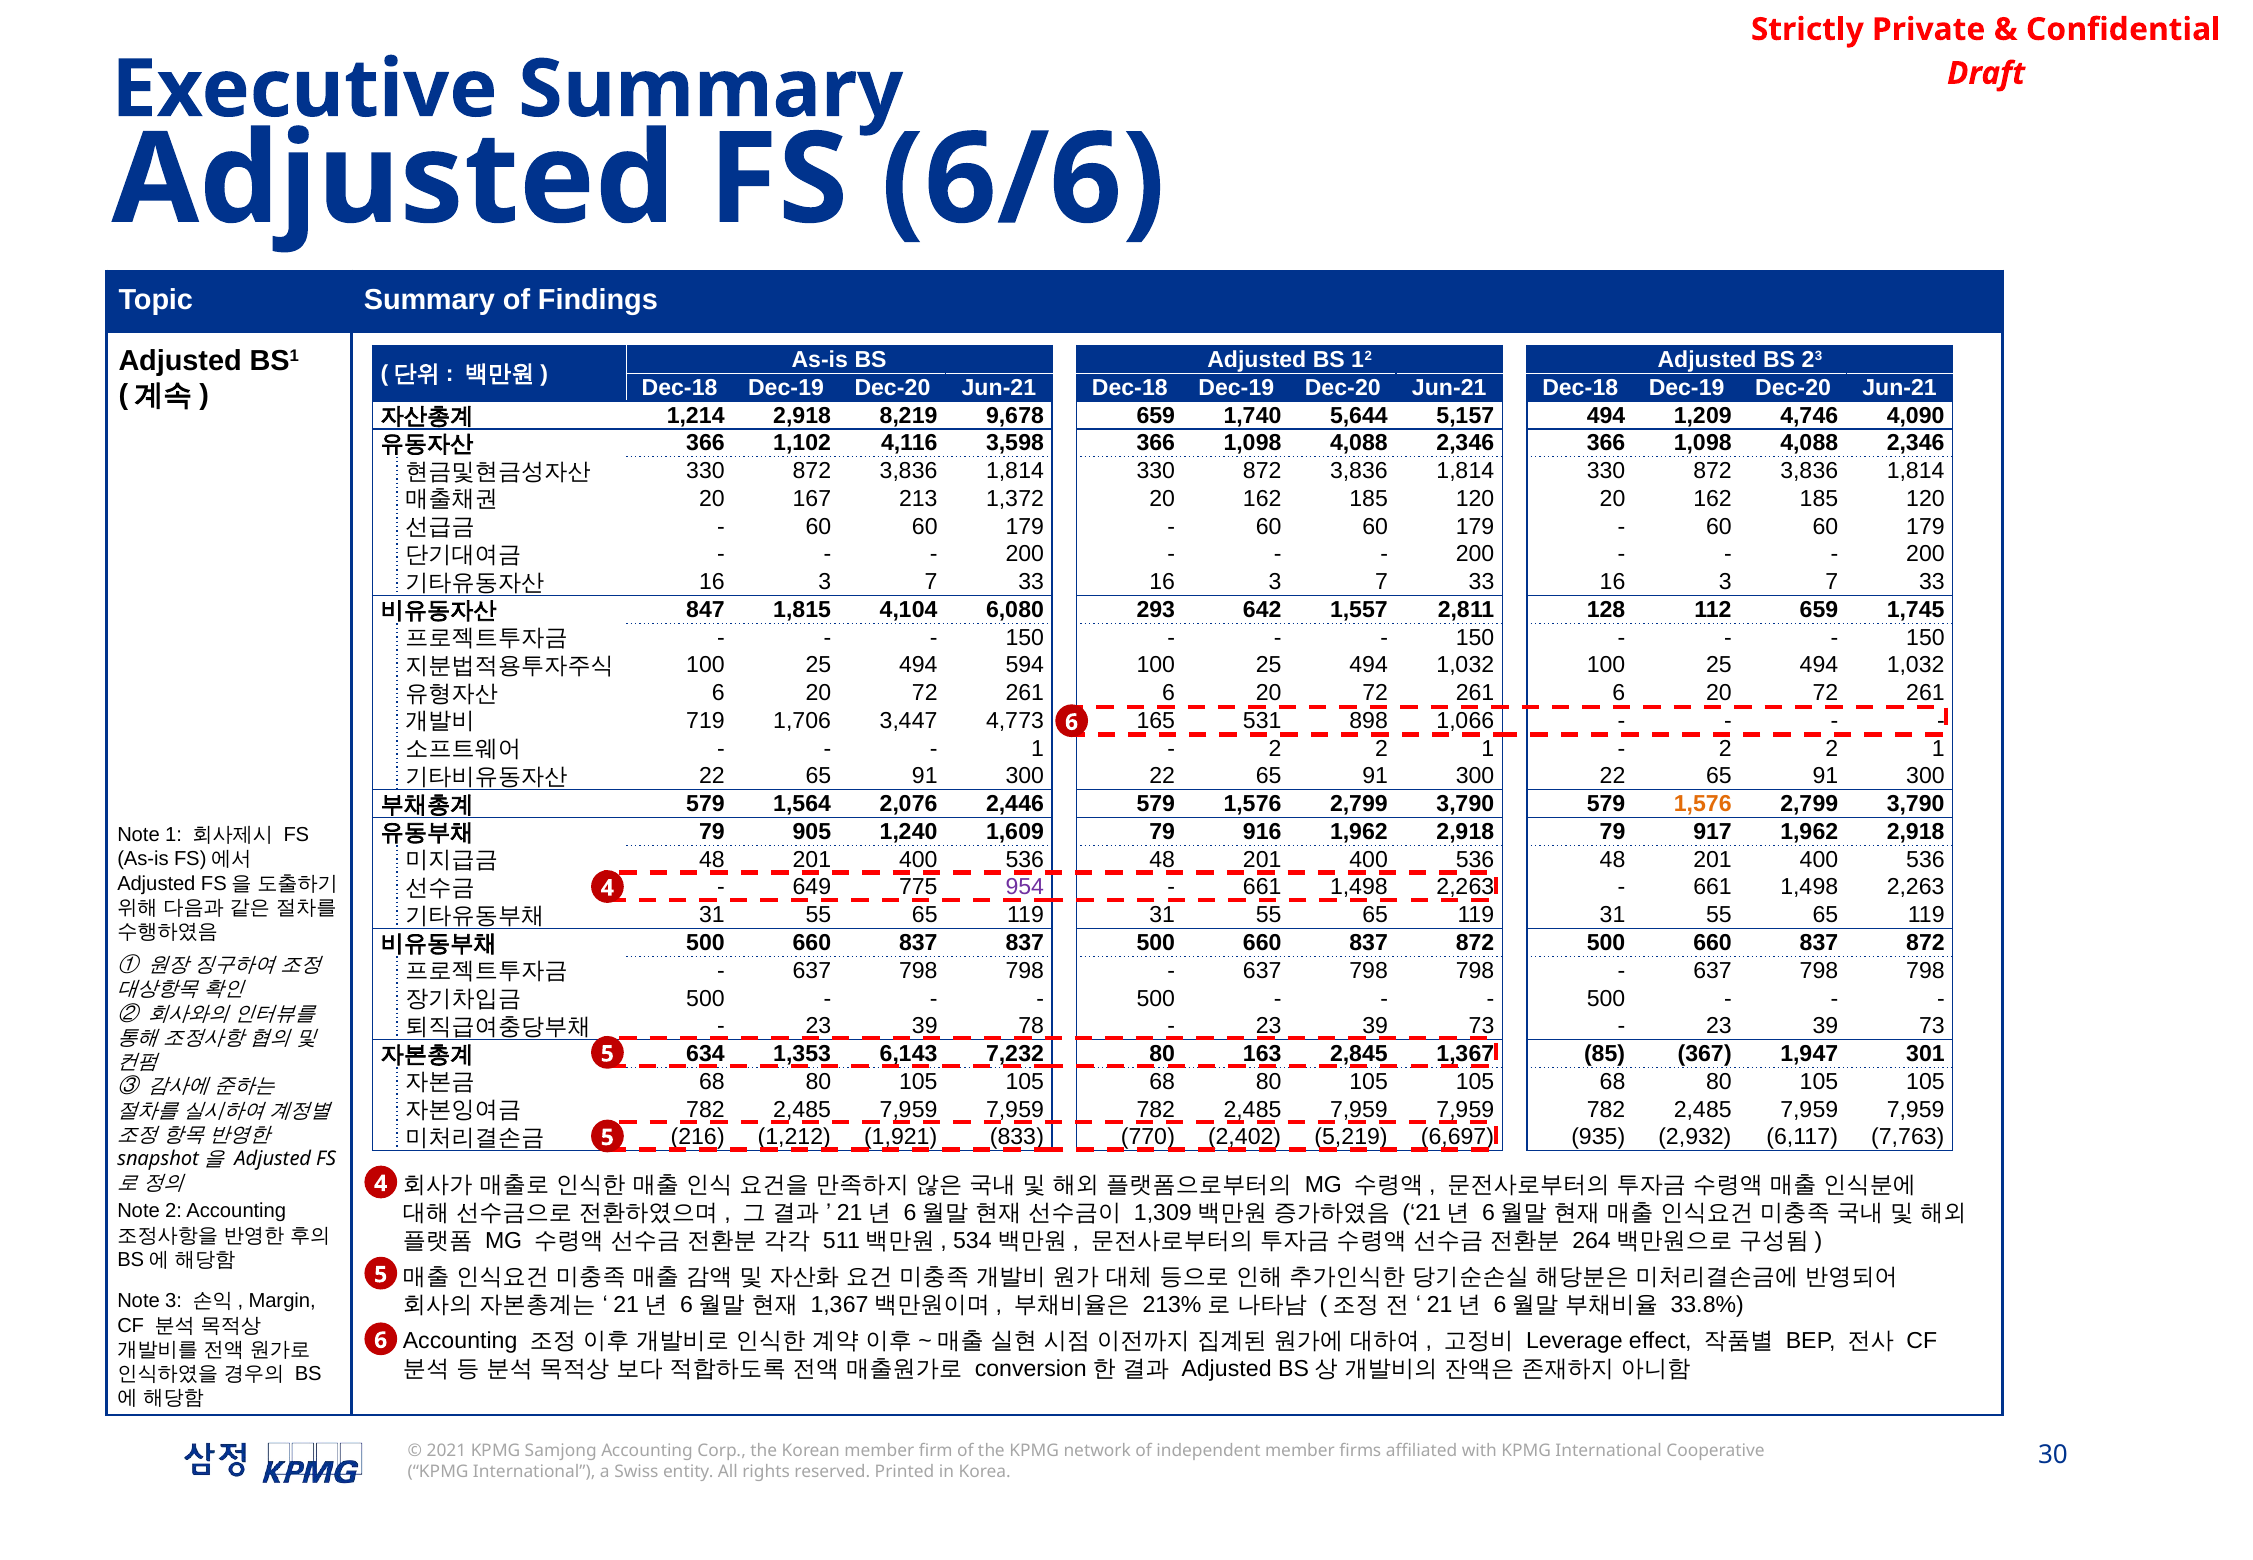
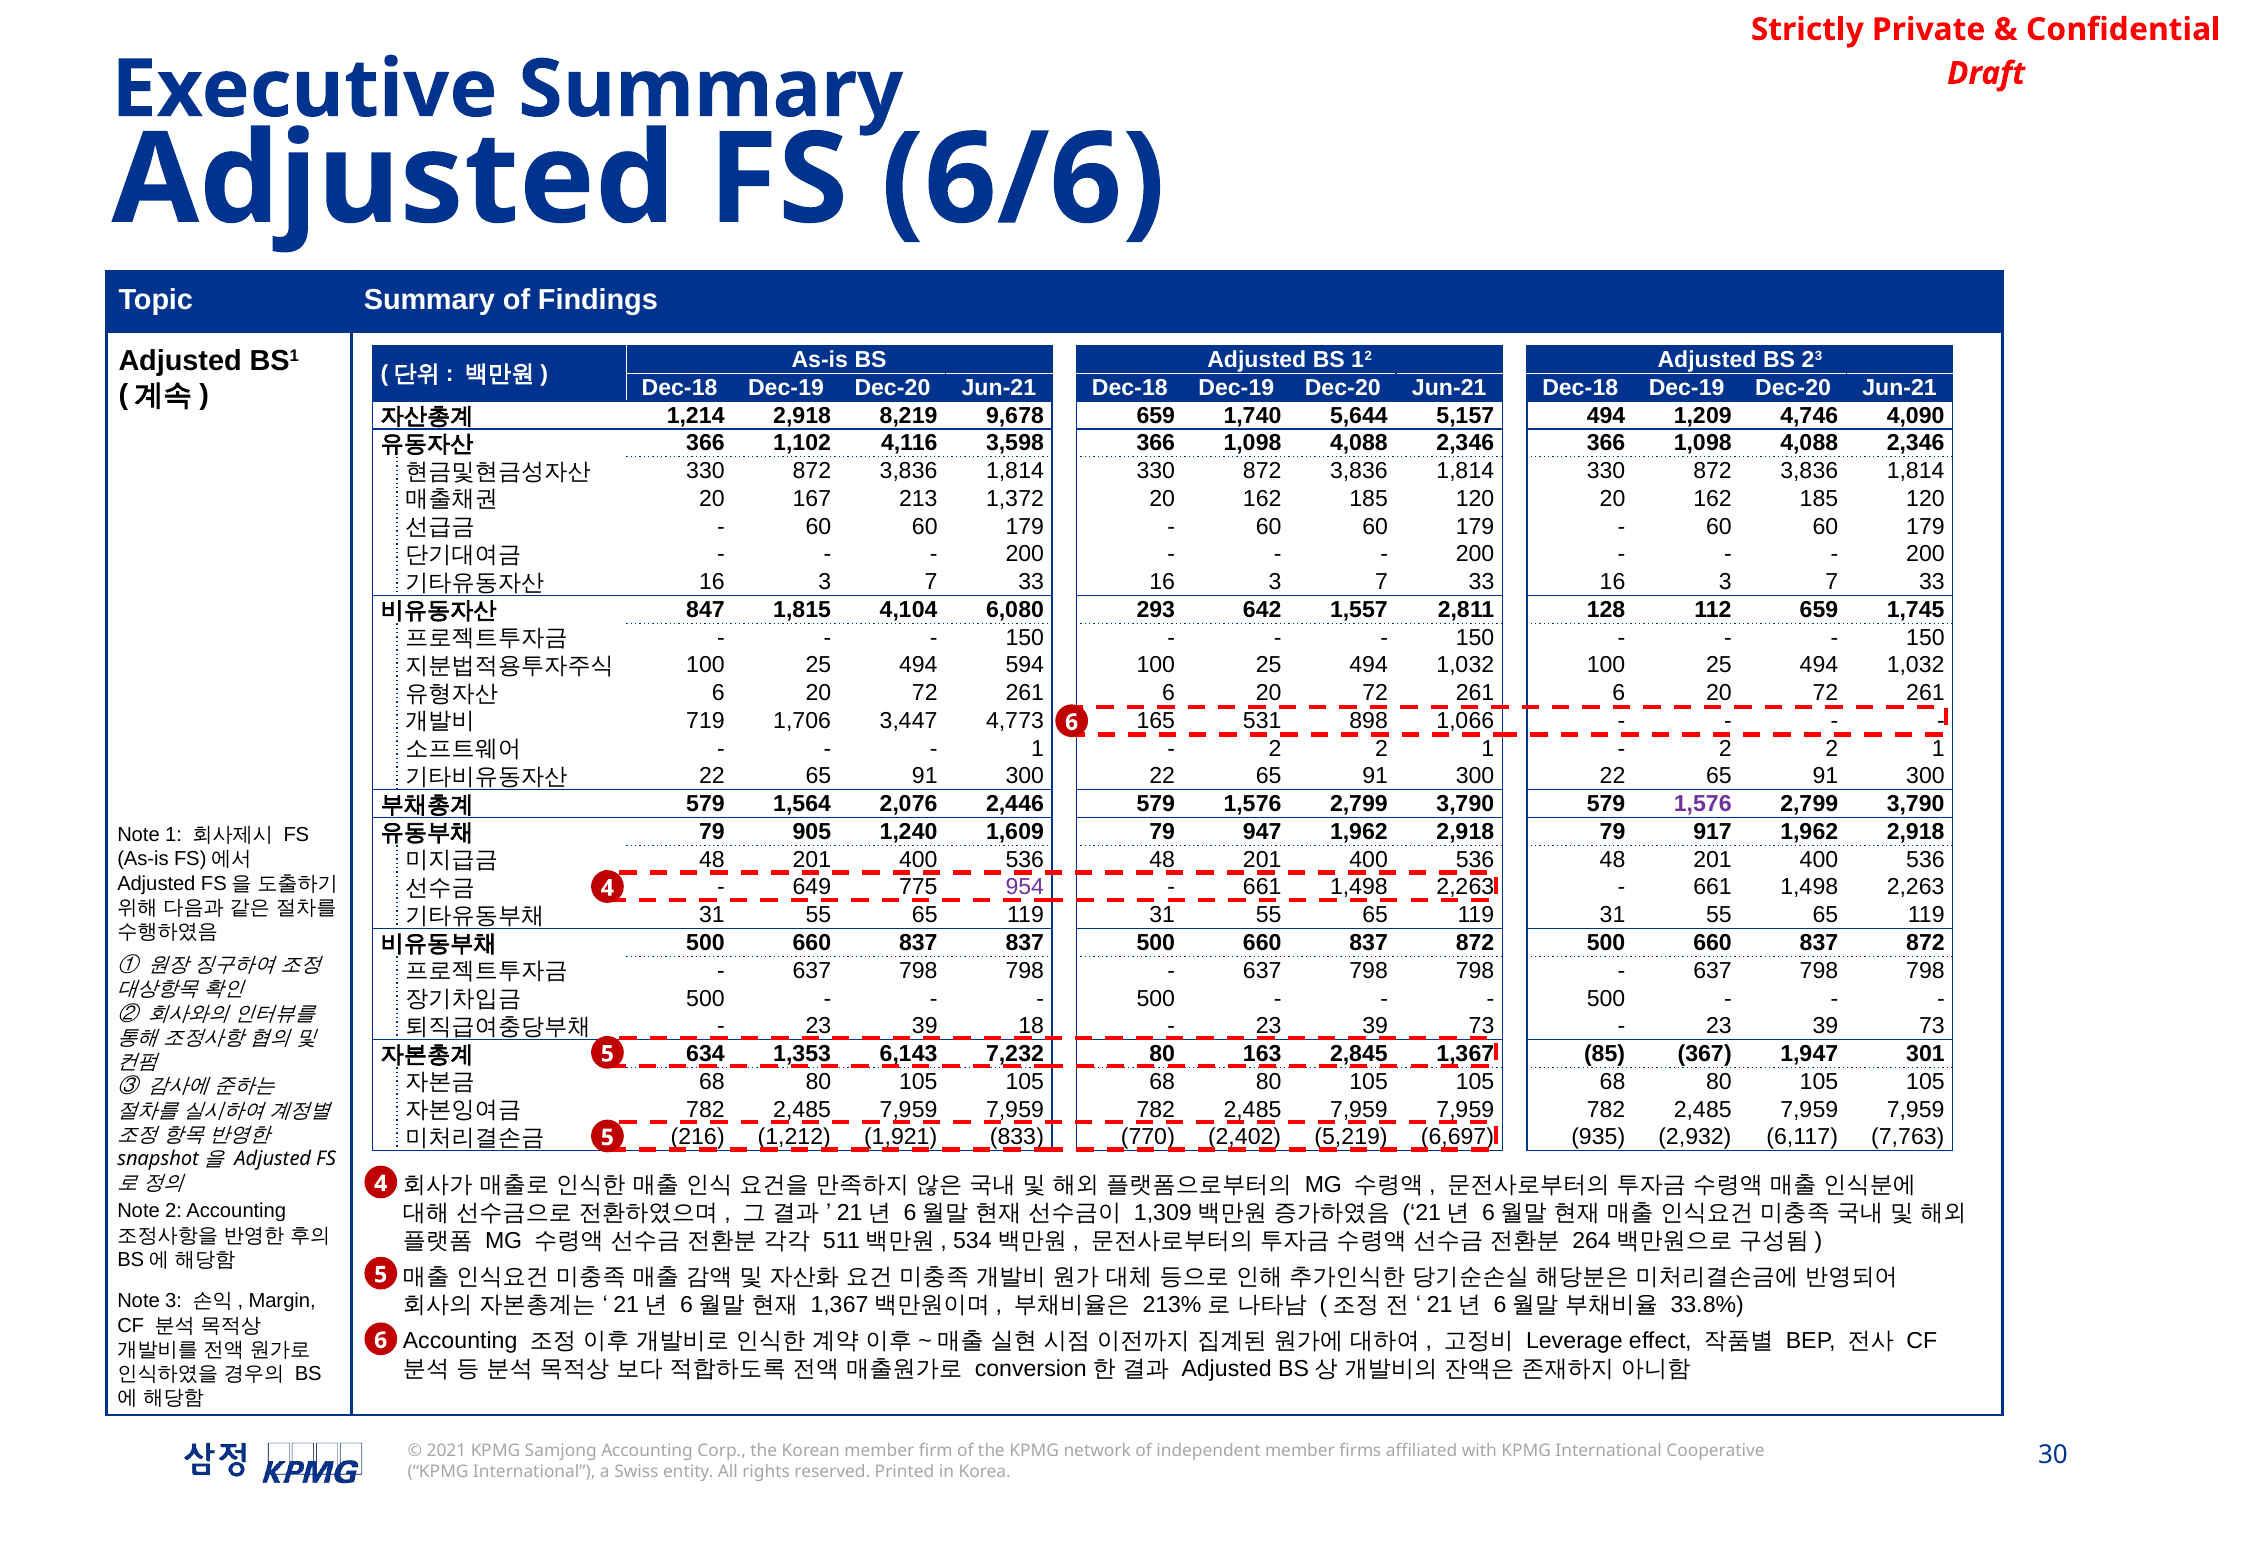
1,576 at (1703, 804) colour: orange -> purple
916: 916 -> 947
78: 78 -> 18
